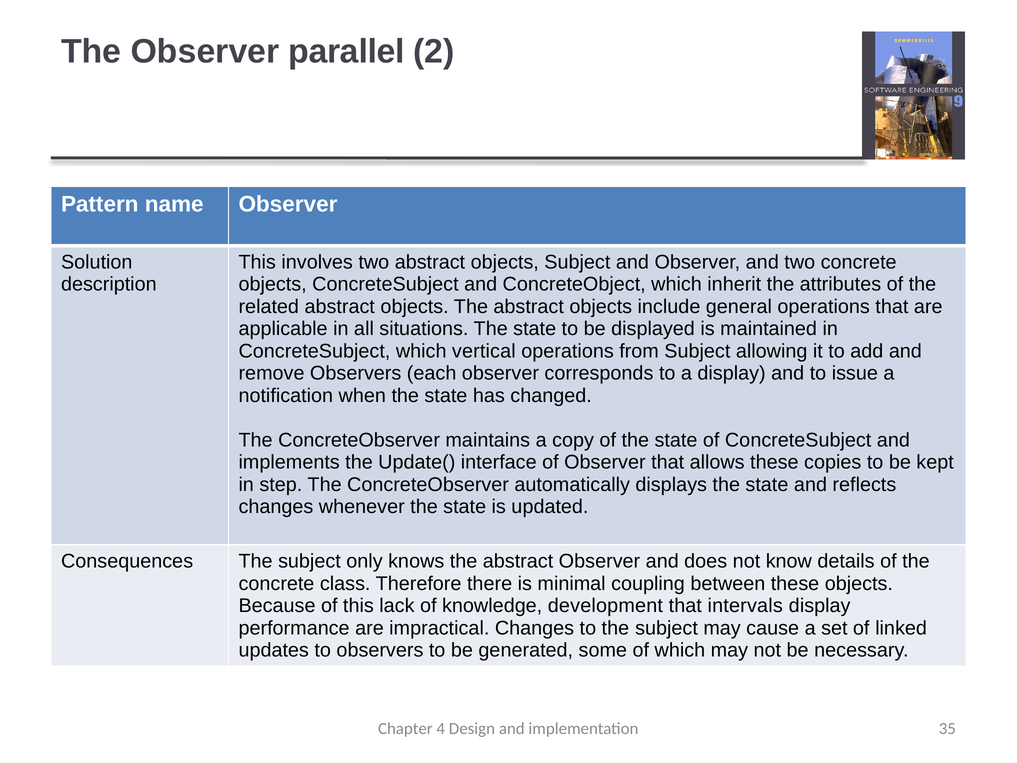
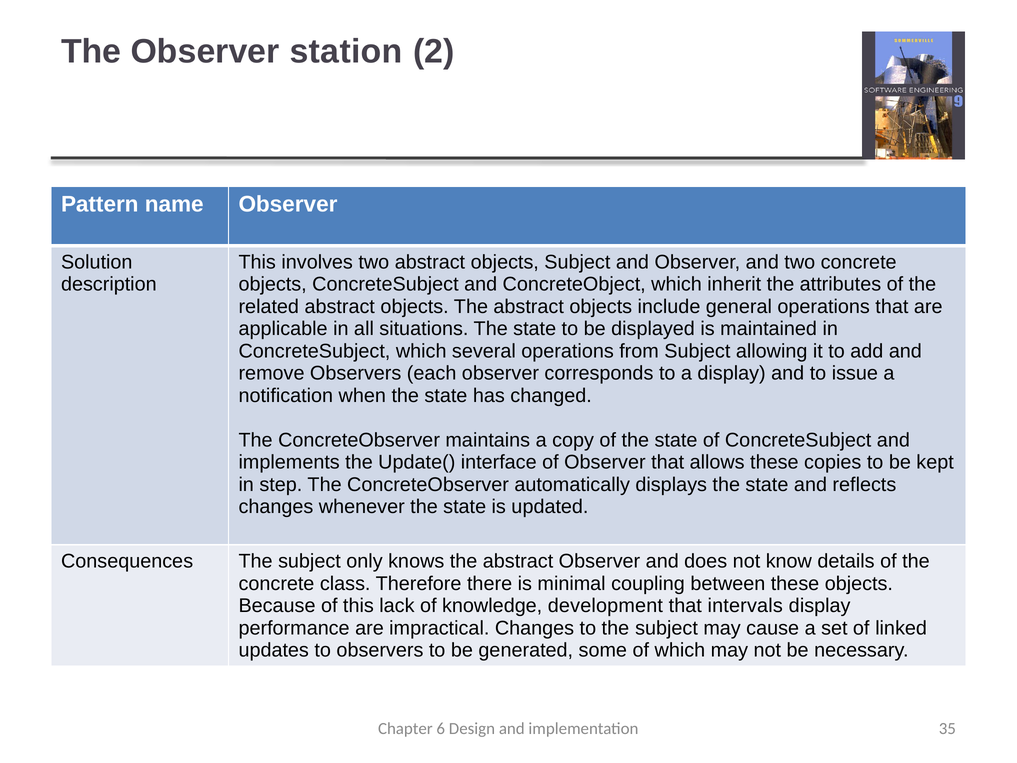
parallel: parallel -> station
vertical: vertical -> several
4: 4 -> 6
